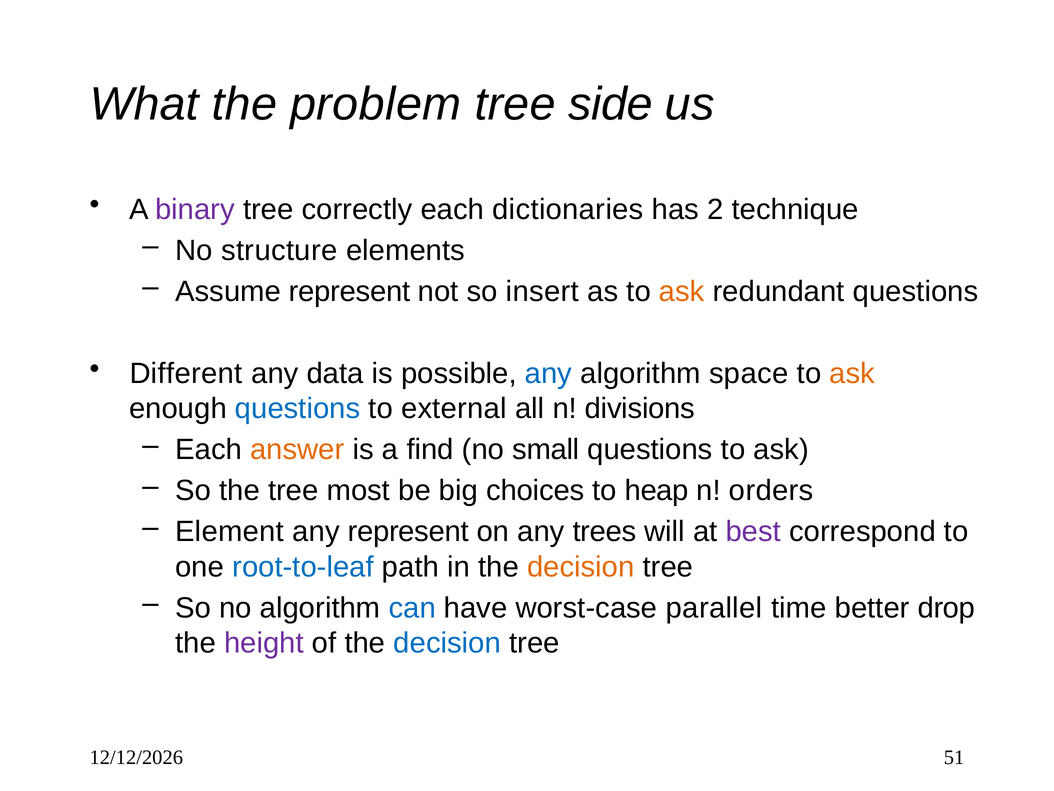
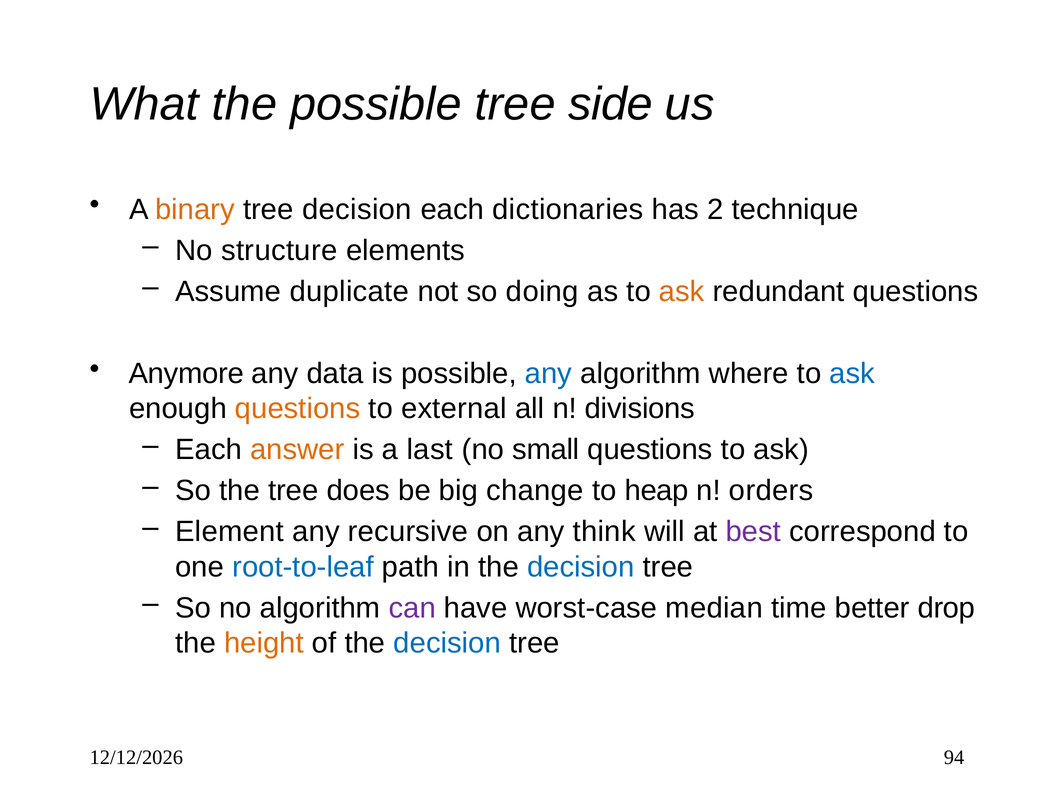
the problem: problem -> possible
binary colour: purple -> orange
tree correctly: correctly -> decision
Assume represent: represent -> duplicate
insert: insert -> doing
Different: Different -> Anymore
space: space -> where
ask at (852, 373) colour: orange -> blue
questions at (298, 408) colour: blue -> orange
find: find -> last
most: most -> does
choices: choices -> change
any represent: represent -> recursive
trees: trees -> think
decision at (581, 567) colour: orange -> blue
can colour: blue -> purple
parallel: parallel -> median
height colour: purple -> orange
51: 51 -> 94
